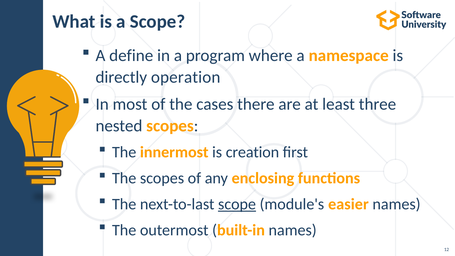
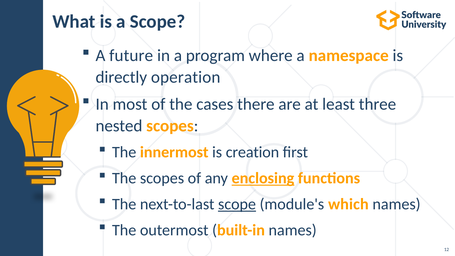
define: define -> future
enclosing underline: none -> present
easier: easier -> which
